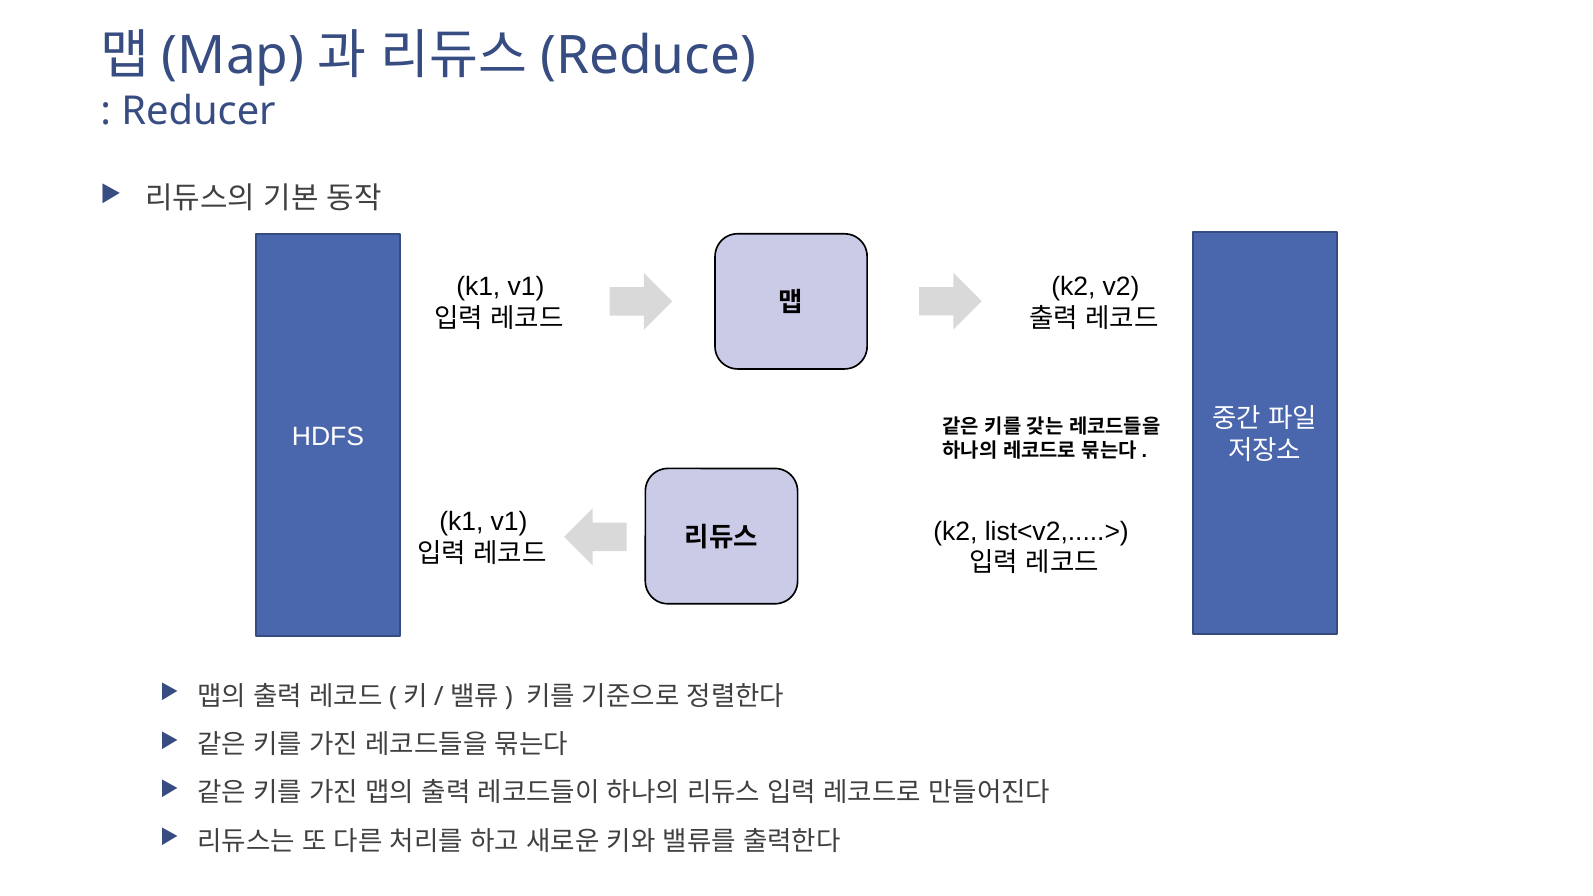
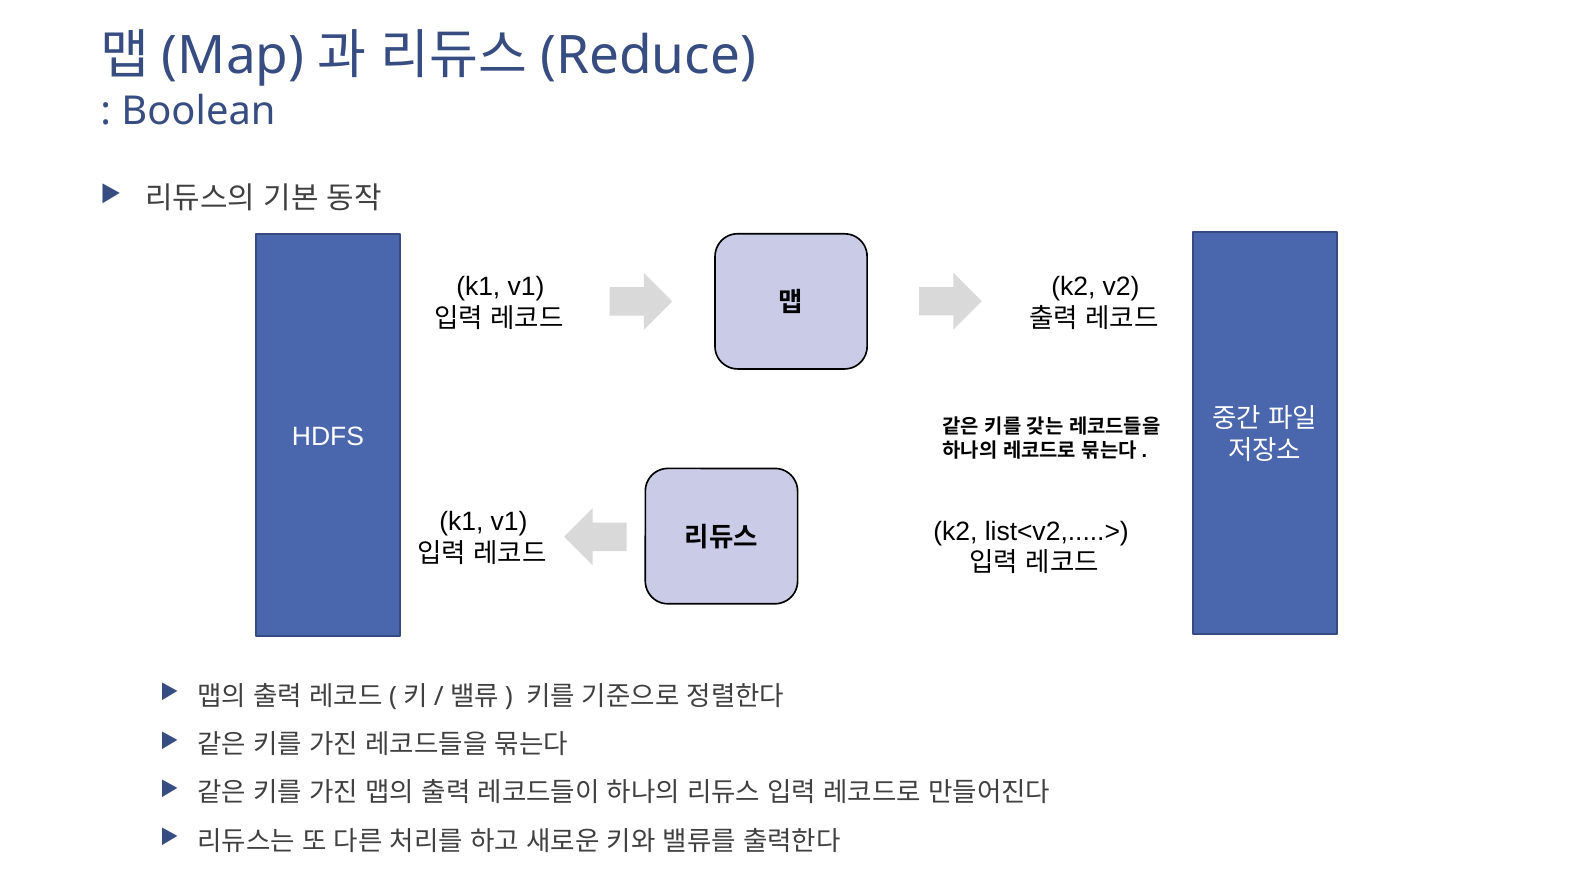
Reducer: Reducer -> Boolean
